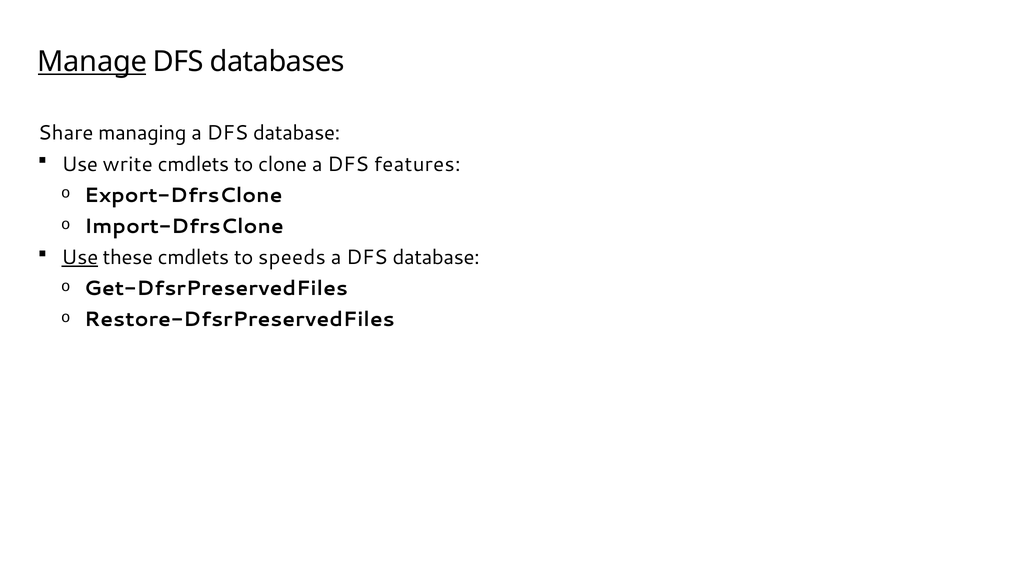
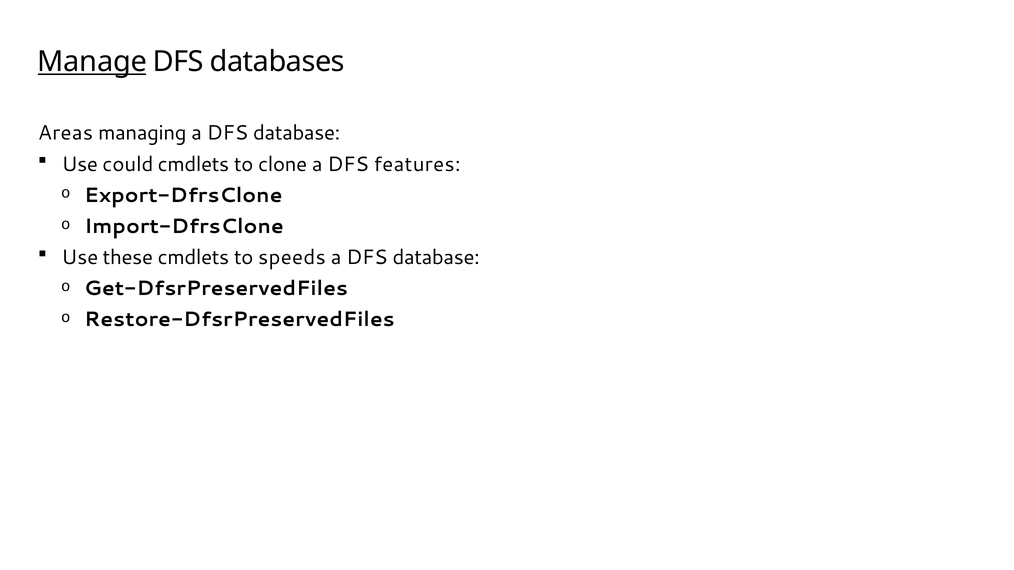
Share: Share -> Areas
write: write -> could
Use at (80, 258) underline: present -> none
